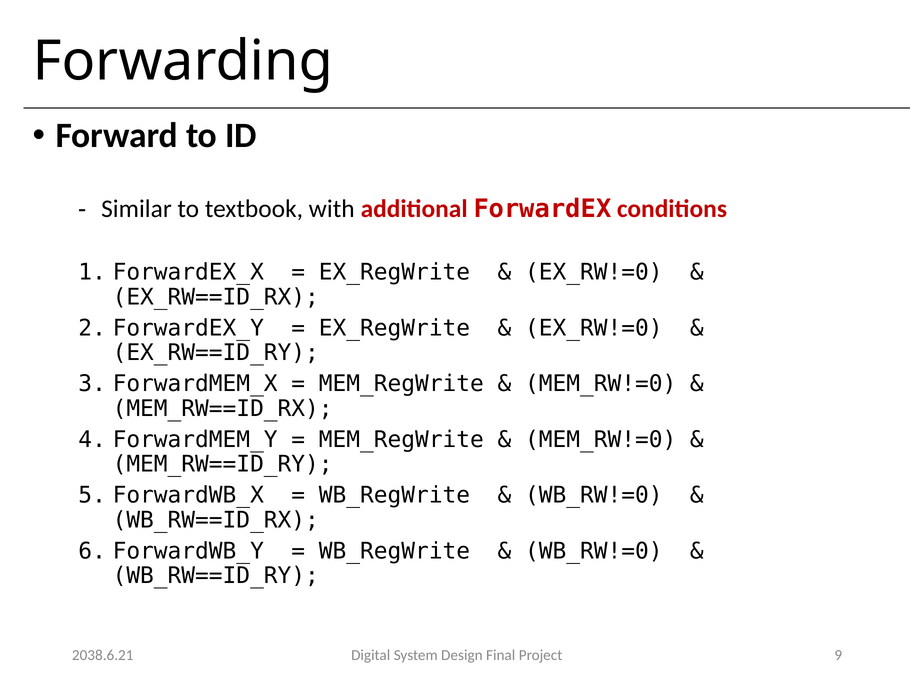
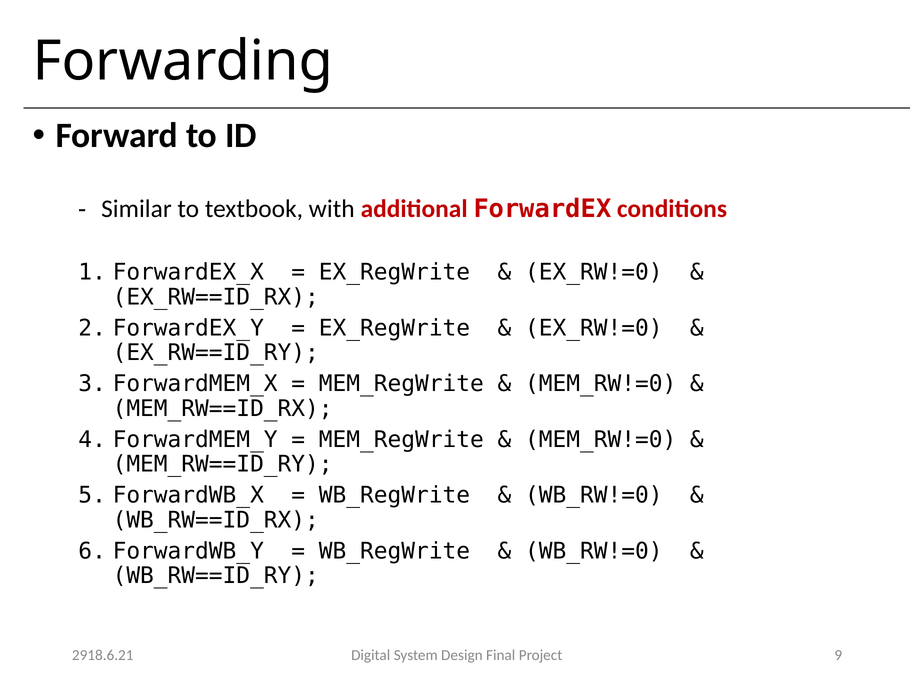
2038.6.21: 2038.6.21 -> 2918.6.21
